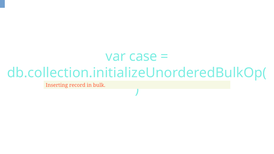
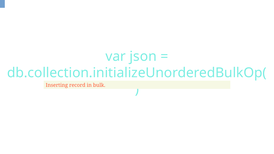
case: case -> json
